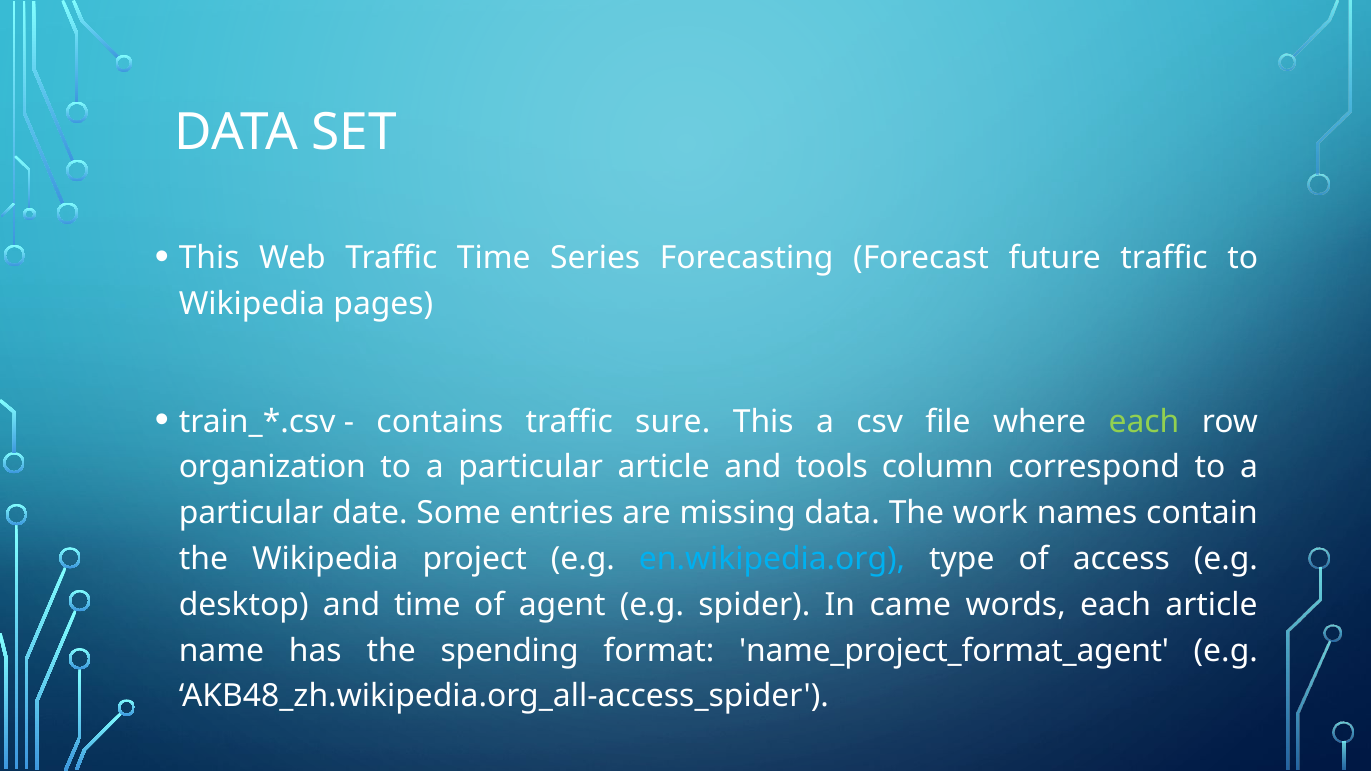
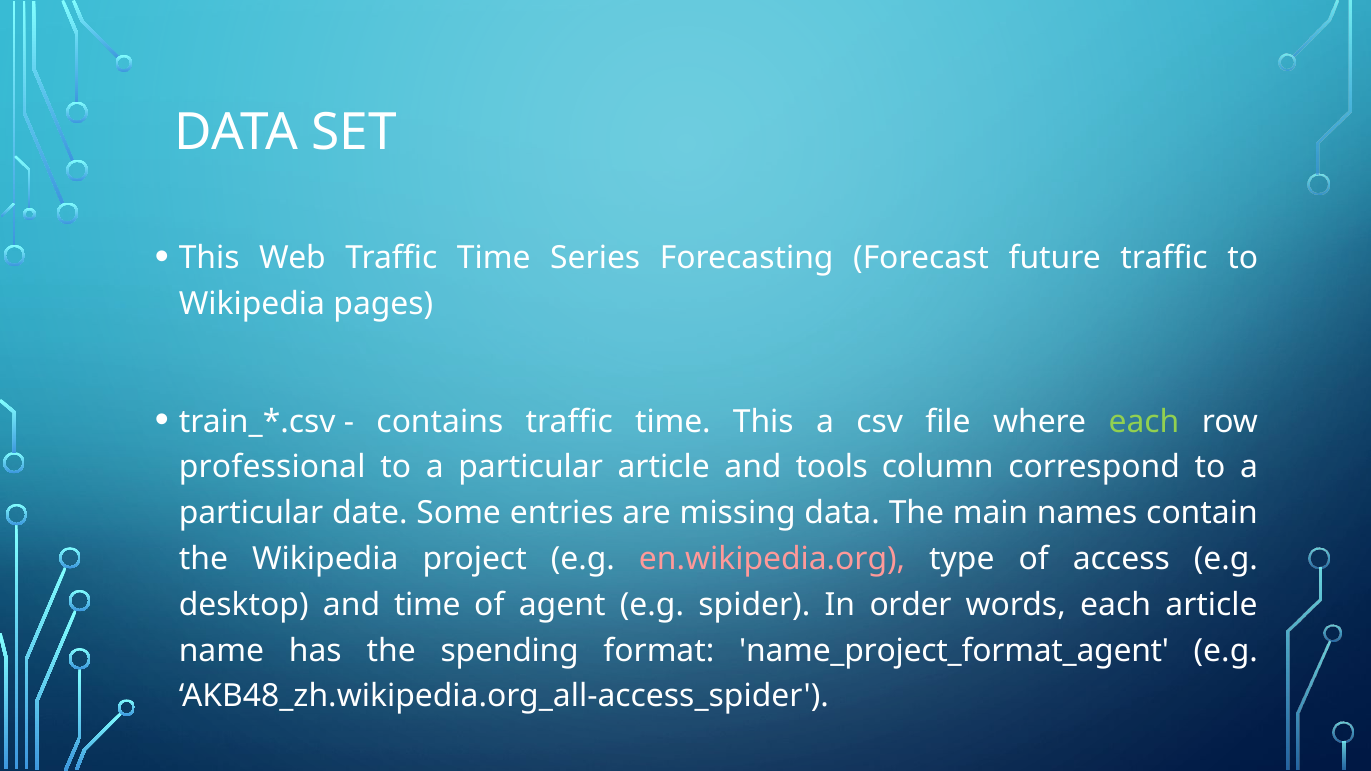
contains traffic sure: sure -> time
organization: organization -> professional
work: work -> main
en.wikipedia.org colour: light blue -> pink
came: came -> order
